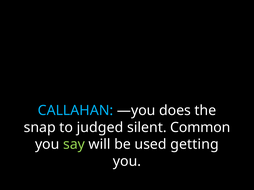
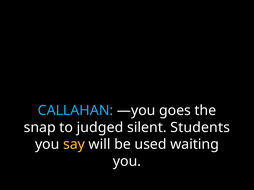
does: does -> goes
Common: Common -> Students
say colour: light green -> yellow
getting: getting -> waiting
